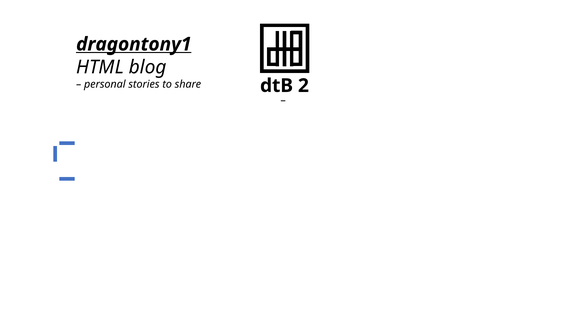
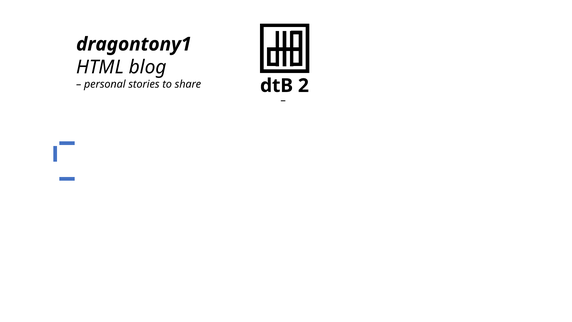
dragontony1 underline: present -> none
